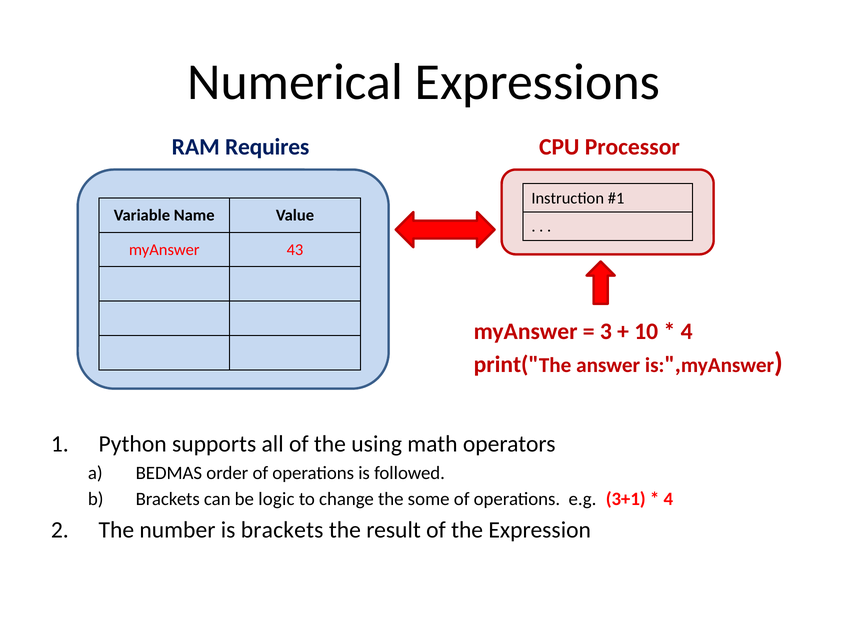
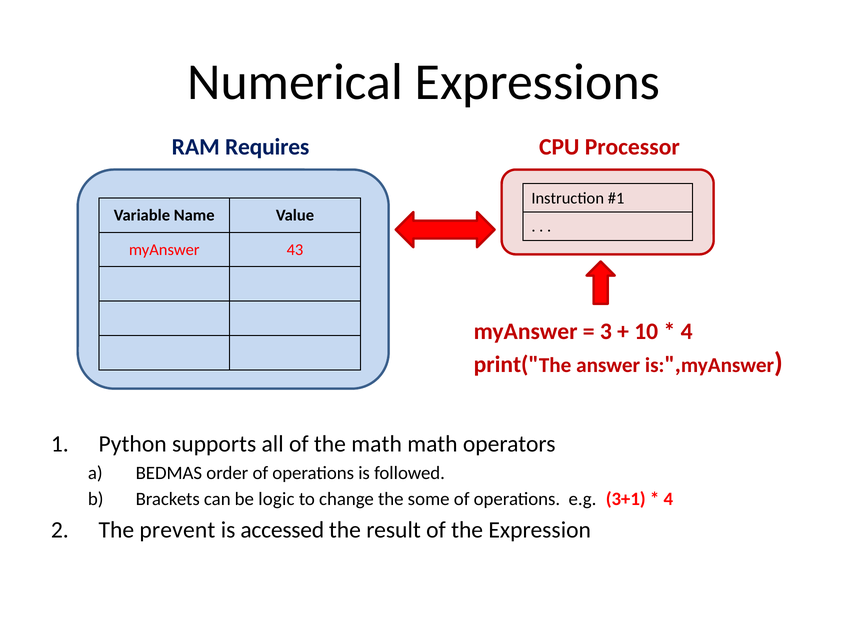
the using: using -> math
number: number -> prevent
is brackets: brackets -> accessed
